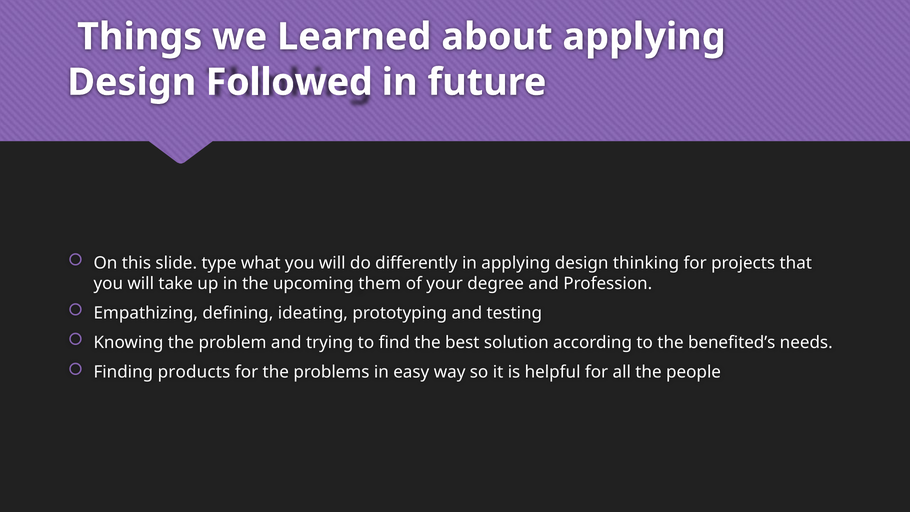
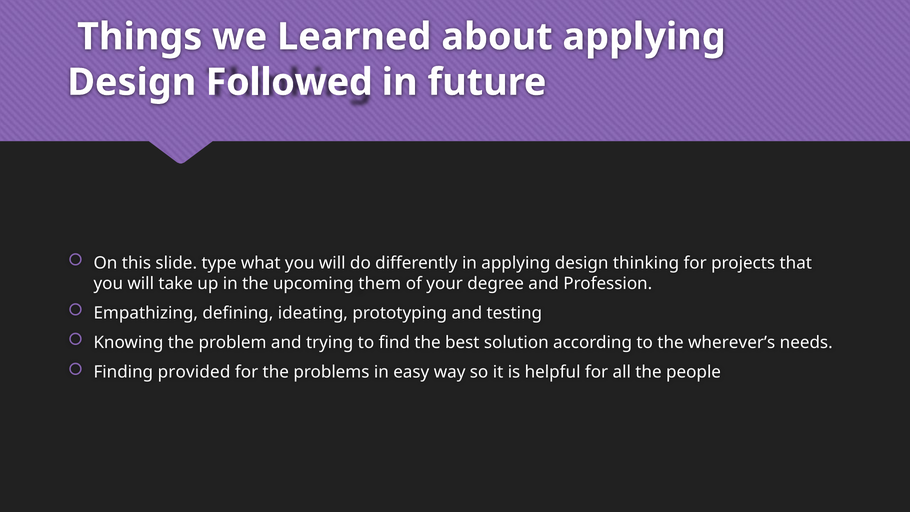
benefited’s: benefited’s -> wherever’s
products: products -> provided
